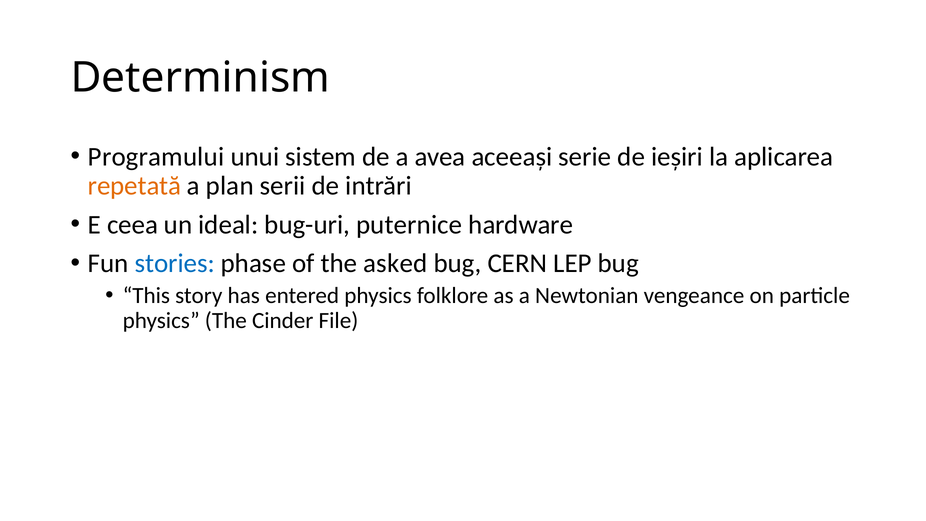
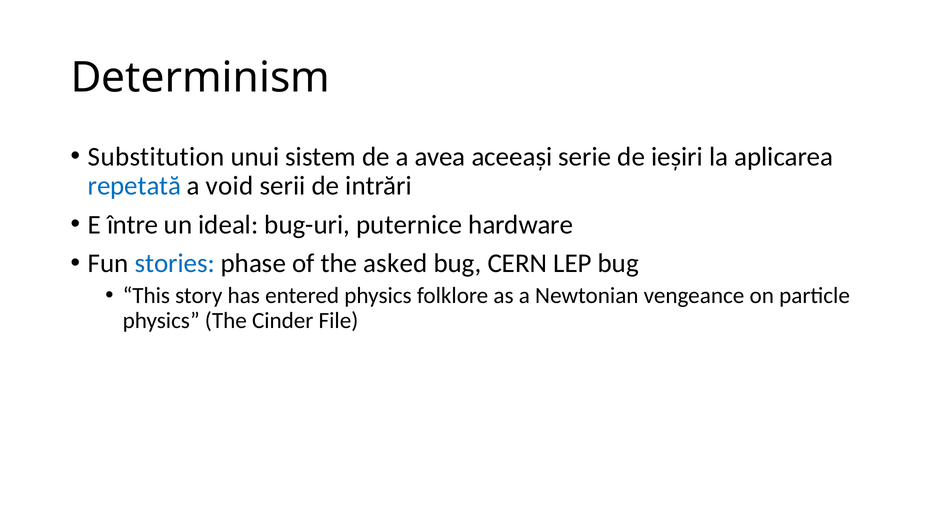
Programului: Programului -> Substitution
repetată colour: orange -> blue
plan: plan -> void
ceea: ceea -> între
